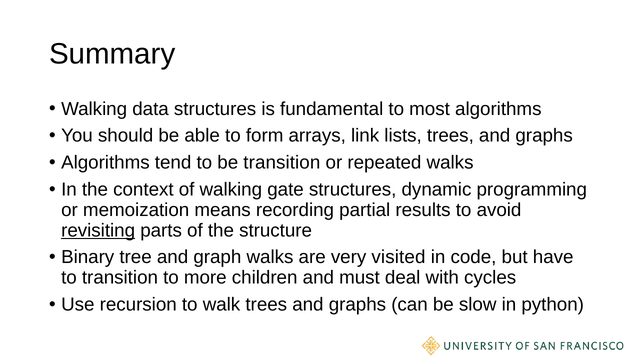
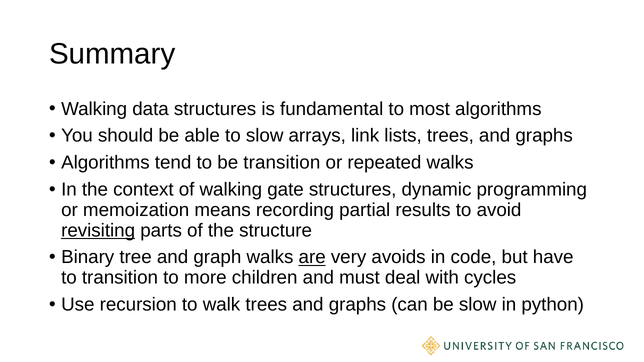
to form: form -> slow
are underline: none -> present
visited: visited -> avoids
